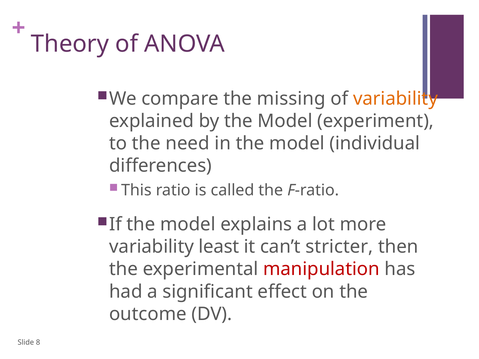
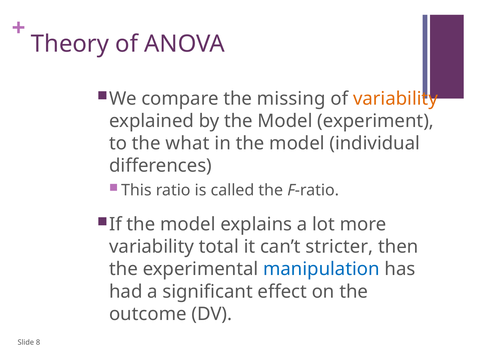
need: need -> what
least: least -> total
manipulation colour: red -> blue
